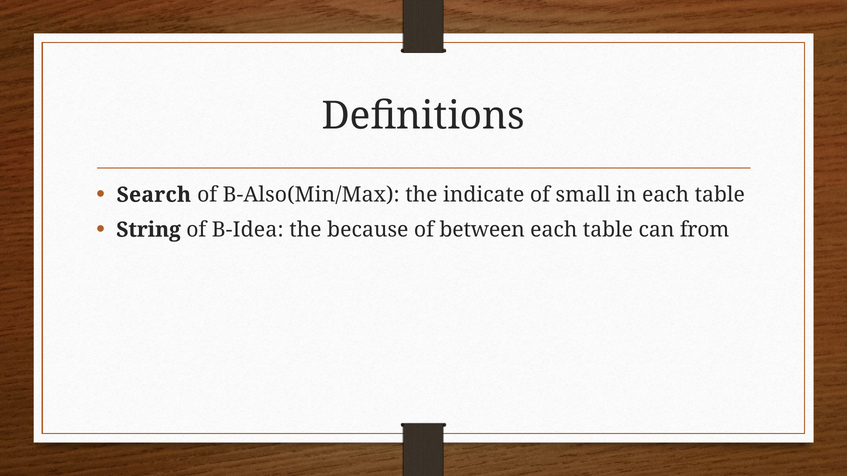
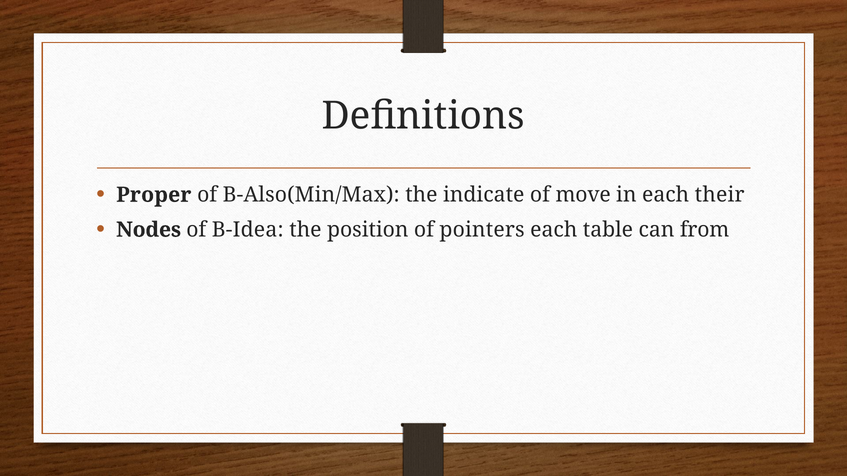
Search: Search -> Proper
small: small -> move
in each table: table -> their
String: String -> Nodes
because: because -> position
between: between -> pointers
